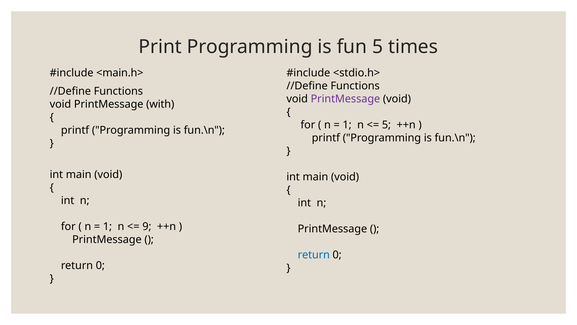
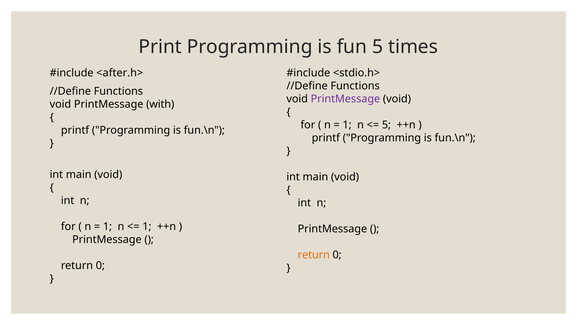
<main.h>: <main.h> -> <after.h>
9 at (147, 226): 9 -> 1
return at (314, 254) colour: blue -> orange
